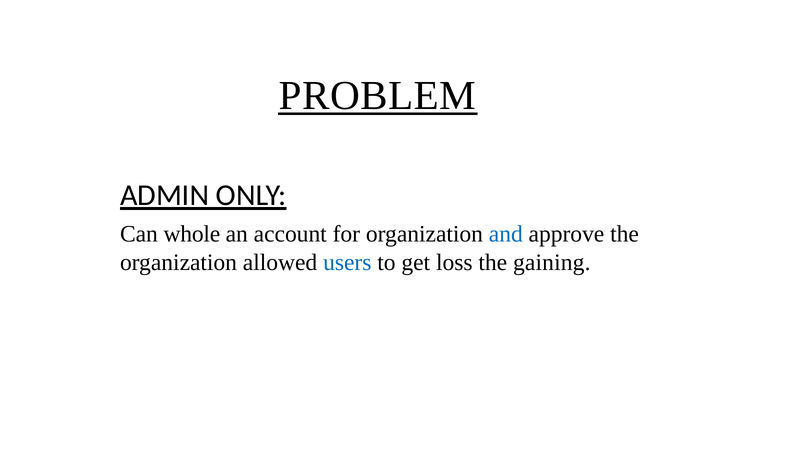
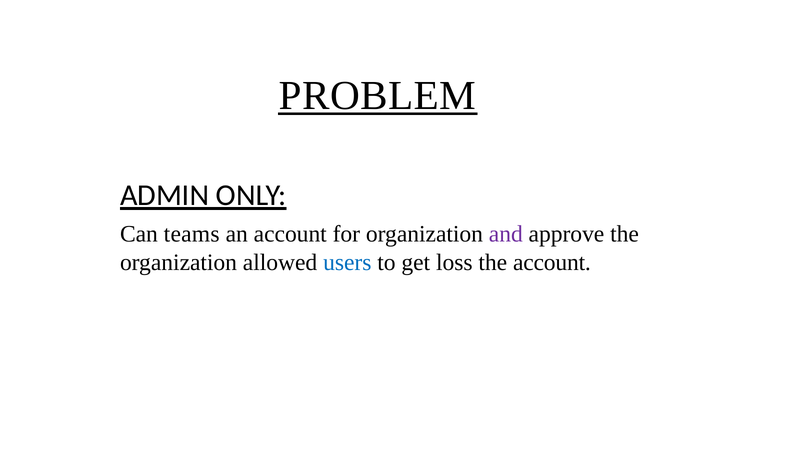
whole: whole -> teams
and colour: blue -> purple
the gaining: gaining -> account
